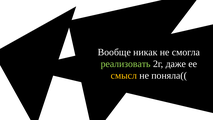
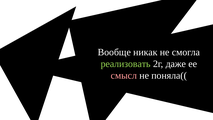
смысл colour: yellow -> pink
